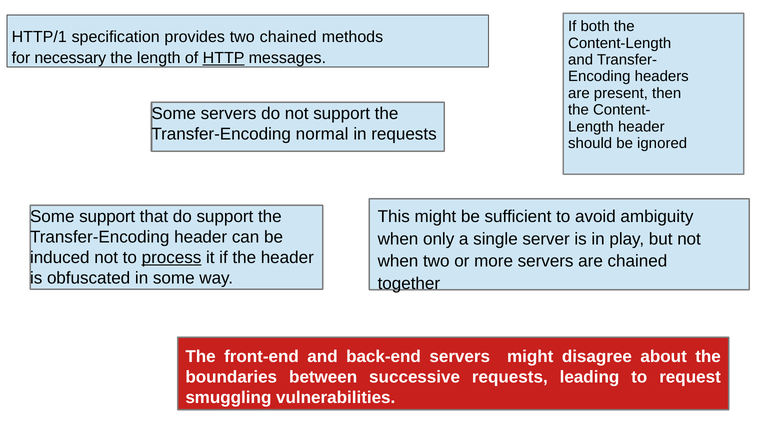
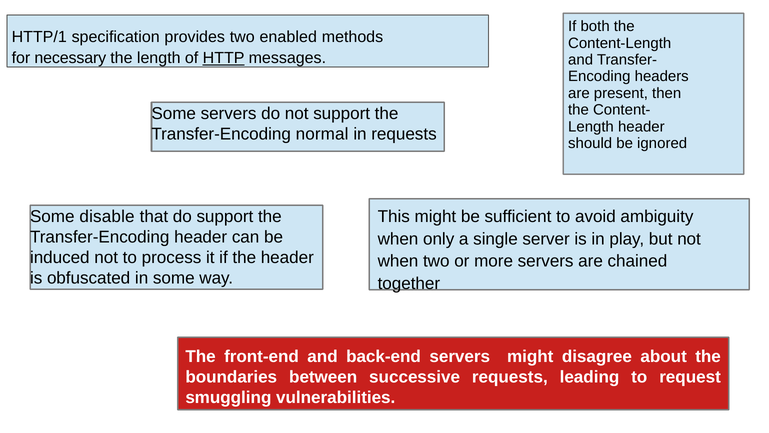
two chained: chained -> enabled
Some support: support -> disable
process underline: present -> none
